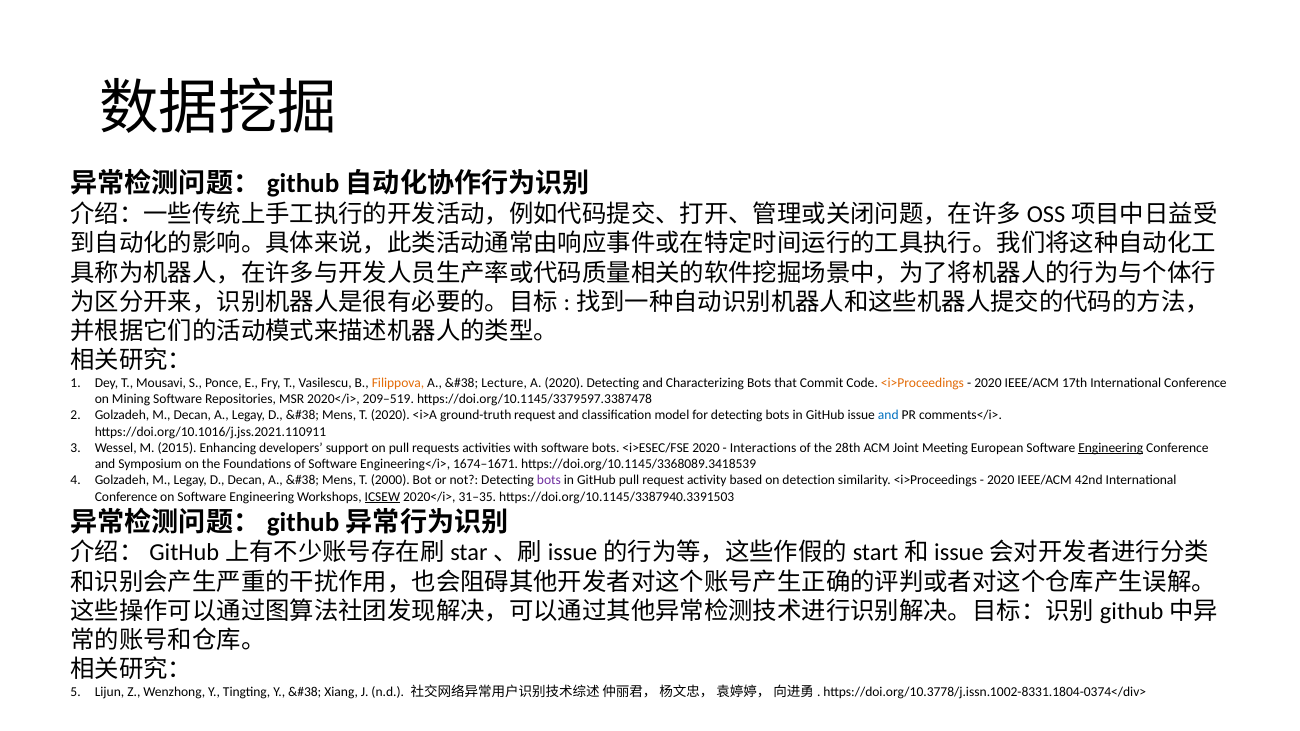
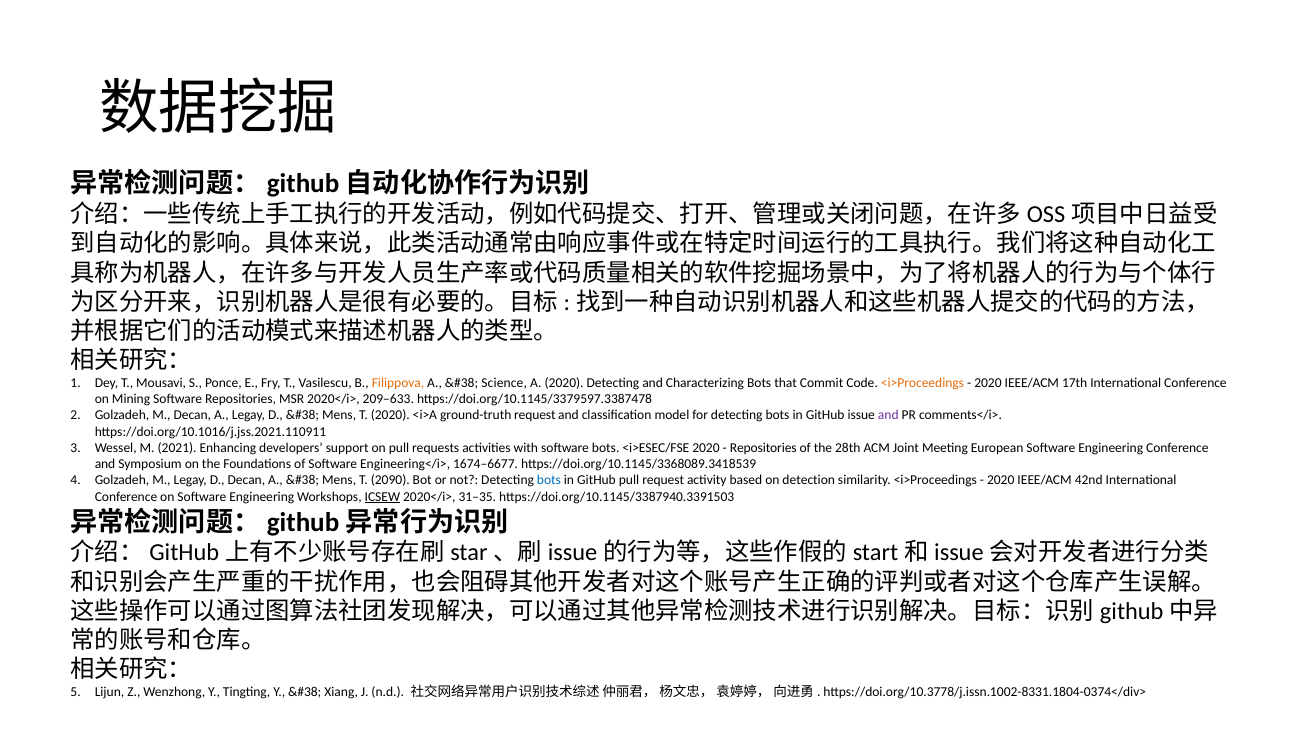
Lecture: Lecture -> Science
209–519: 209–519 -> 209–633
and at (888, 416) colour: blue -> purple
2015: 2015 -> 2021
Interactions at (763, 448): Interactions -> Repositories
Engineering at (1111, 448) underline: present -> none
1674–1671: 1674–1671 -> 1674–6677
2000: 2000 -> 2090
bots at (549, 481) colour: purple -> blue
